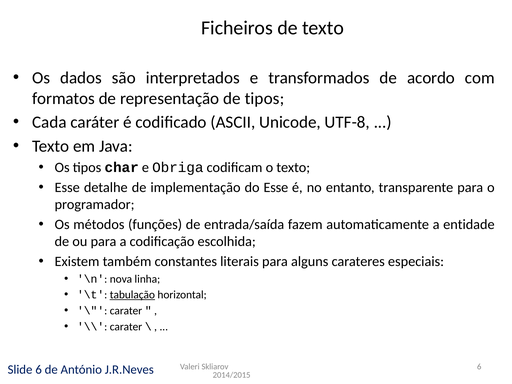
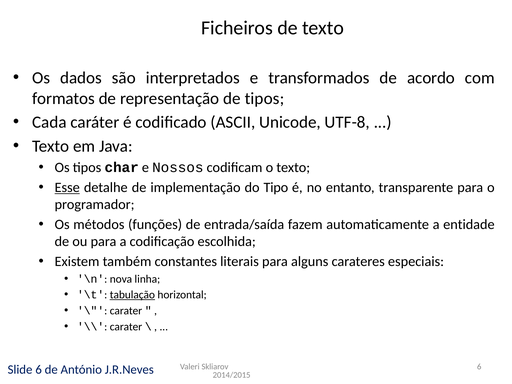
Obriga: Obriga -> Nossos
Esse at (67, 188) underline: none -> present
do Esse: Esse -> Tipo
